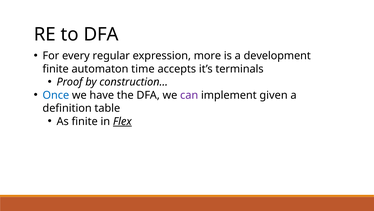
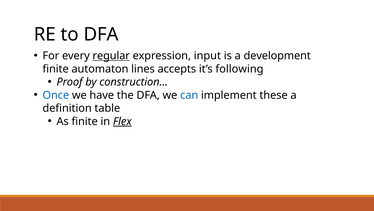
regular underline: none -> present
more: more -> input
time: time -> lines
terminals: terminals -> following
can colour: purple -> blue
given: given -> these
